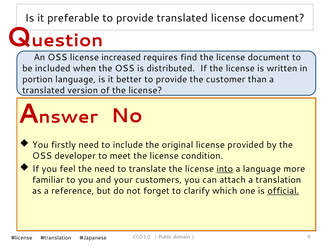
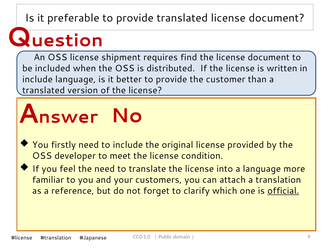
increased: increased -> shipment
portion at (38, 79): portion -> include
into underline: present -> none
